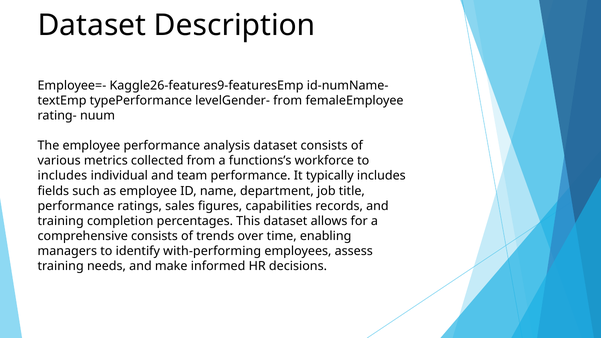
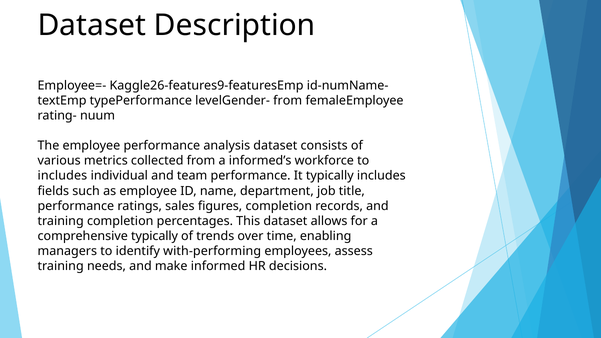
functions’s: functions’s -> informed’s
figures capabilities: capabilities -> completion
comprehensive consists: consists -> typically
